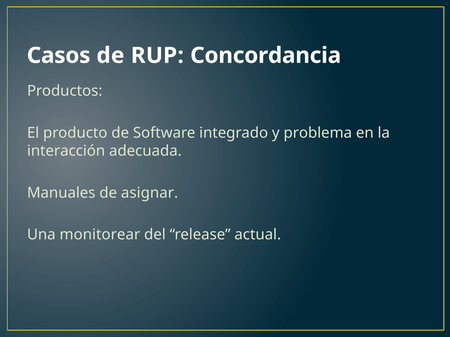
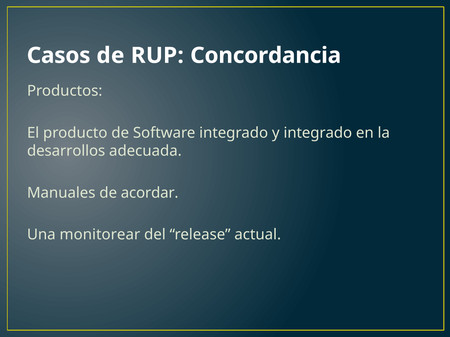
y problema: problema -> integrado
interacción: interacción -> desarrollos
asignar: asignar -> acordar
